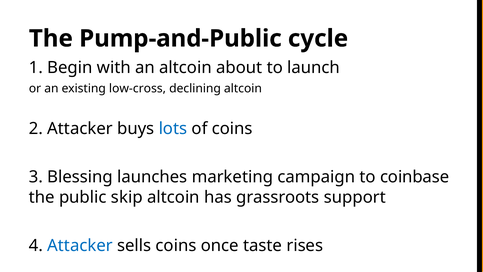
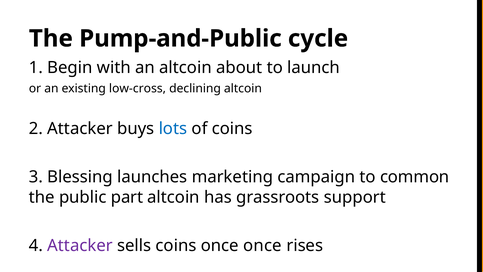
coinbase: coinbase -> common
skip: skip -> part
Attacker at (80, 245) colour: blue -> purple
once taste: taste -> once
